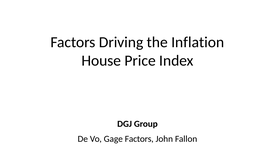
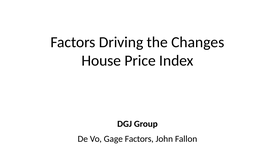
Inflation: Inflation -> Changes
